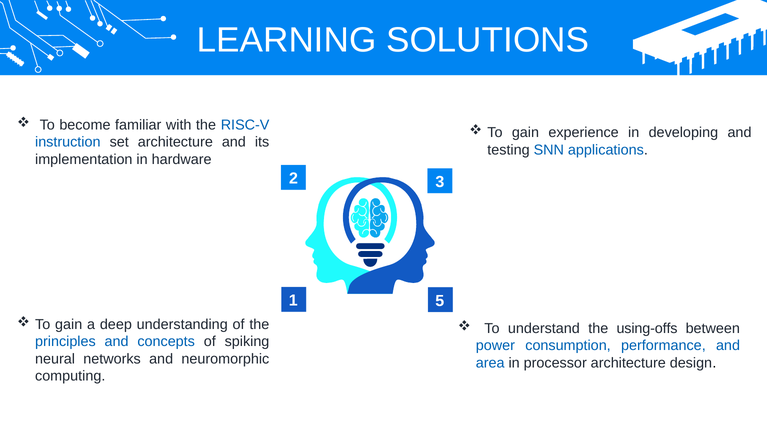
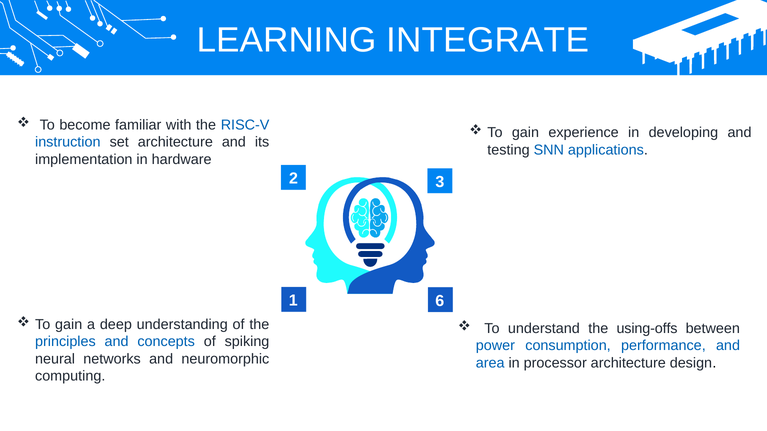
SOLUTIONS: SOLUTIONS -> INTEGRATE
5: 5 -> 6
